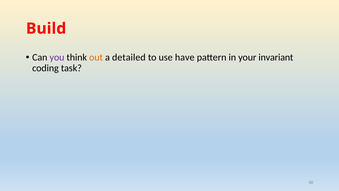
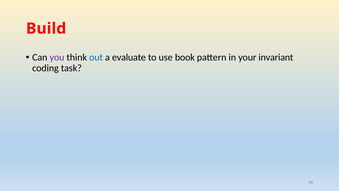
out colour: orange -> blue
detailed: detailed -> evaluate
have: have -> book
